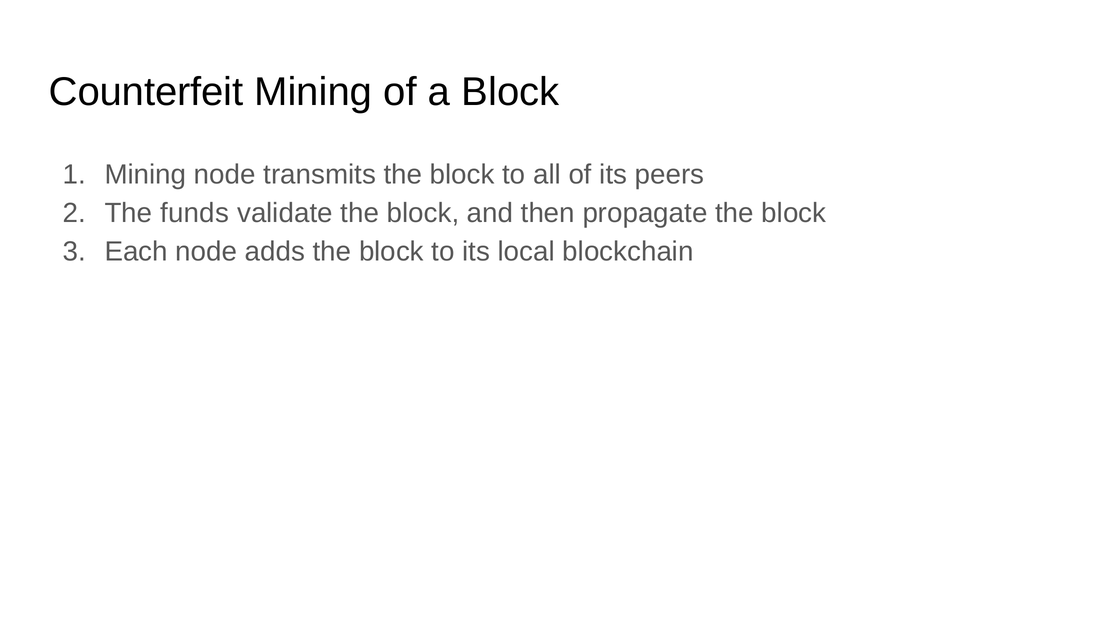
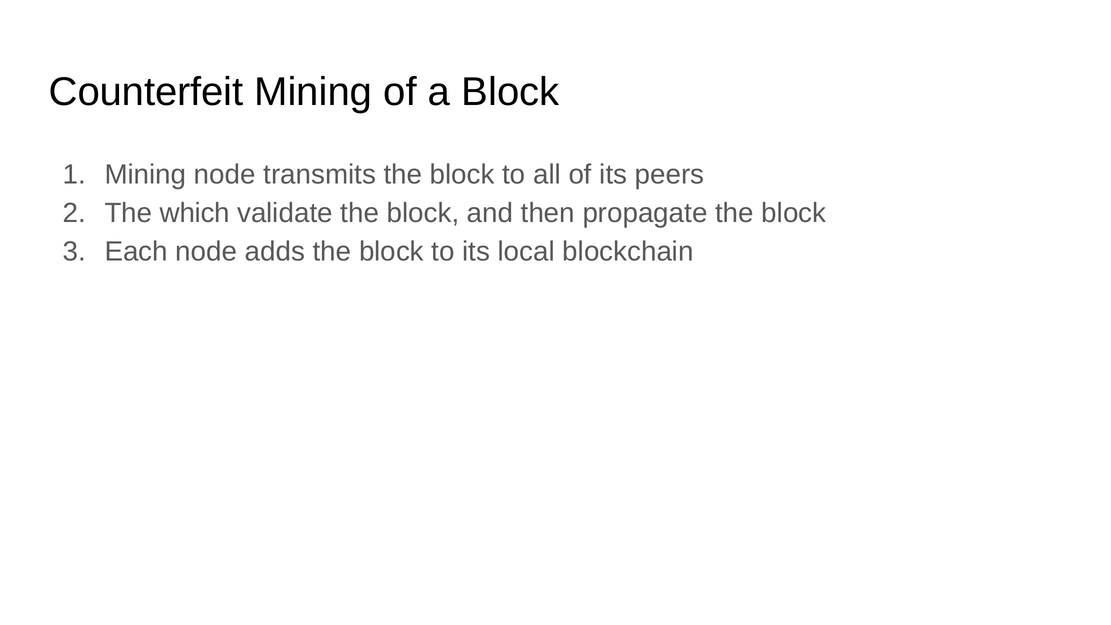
funds: funds -> which
